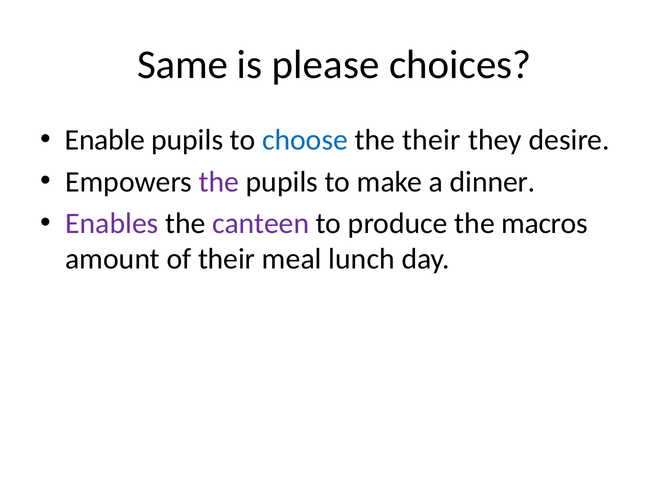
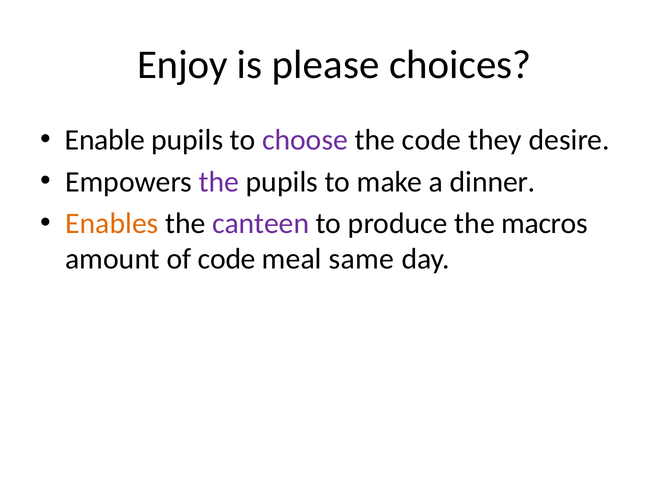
Same: Same -> Enjoy
choose colour: blue -> purple
the their: their -> code
Enables colour: purple -> orange
of their: their -> code
lunch: lunch -> same
